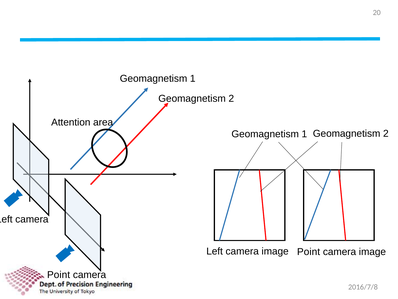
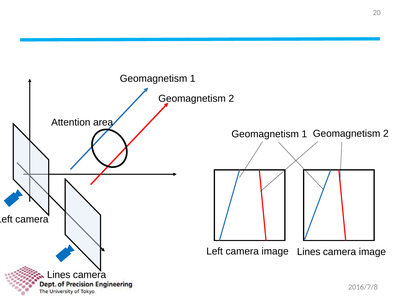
Point at (309, 251): Point -> Lines
Point at (59, 274): Point -> Lines
